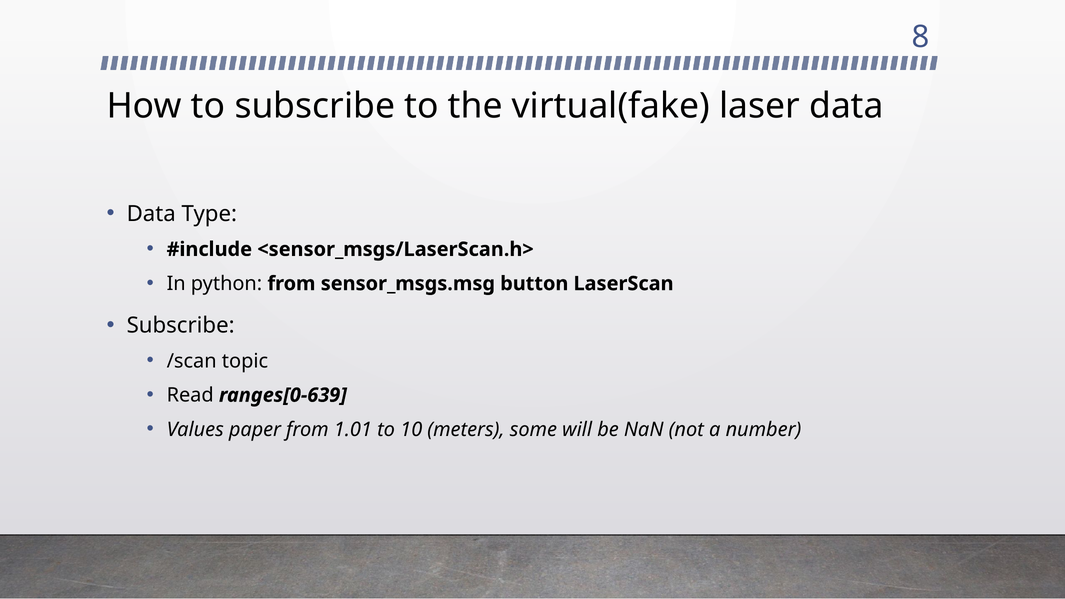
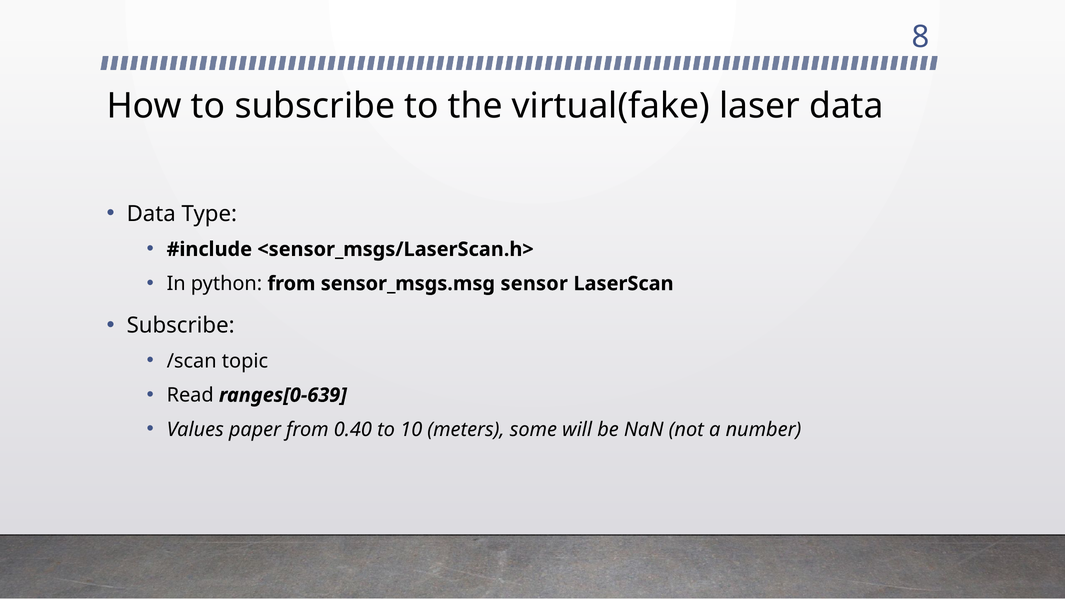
button: button -> sensor
1.01: 1.01 -> 0.40
